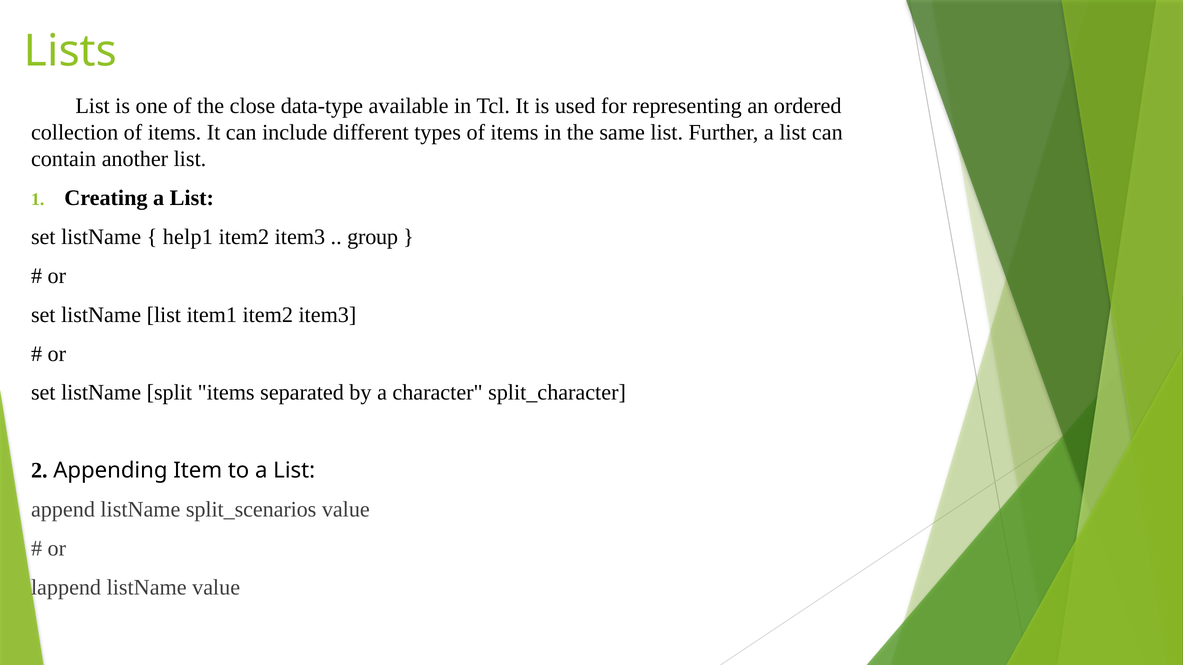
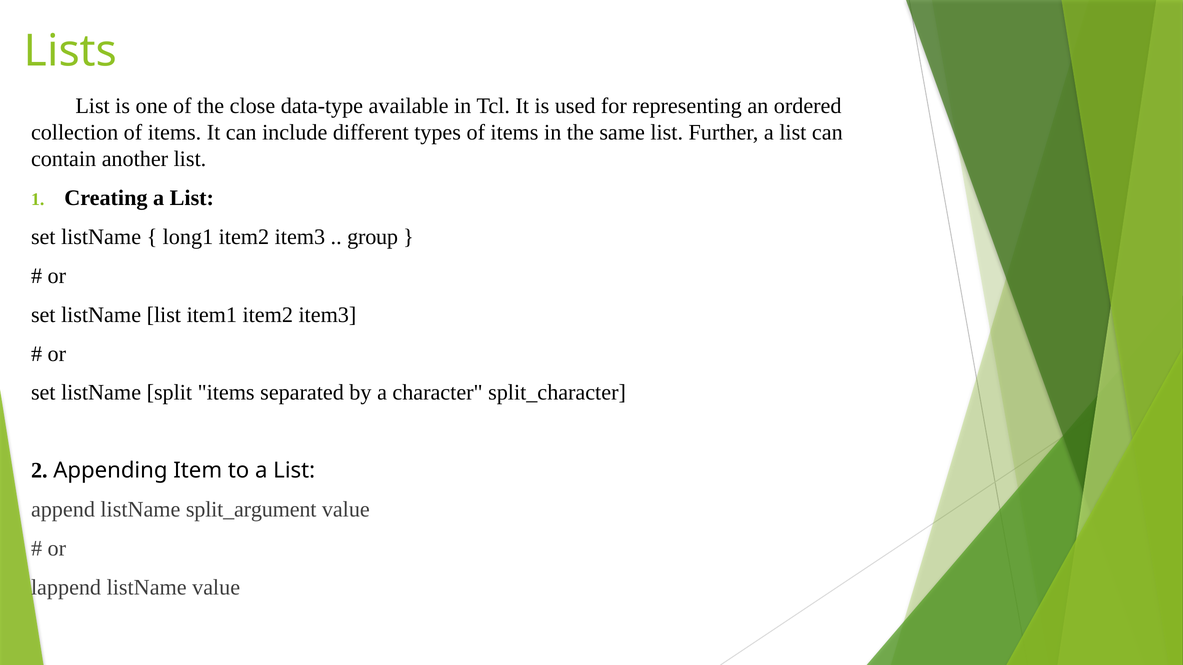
help1: help1 -> long1
split_scenarios: split_scenarios -> split_argument
